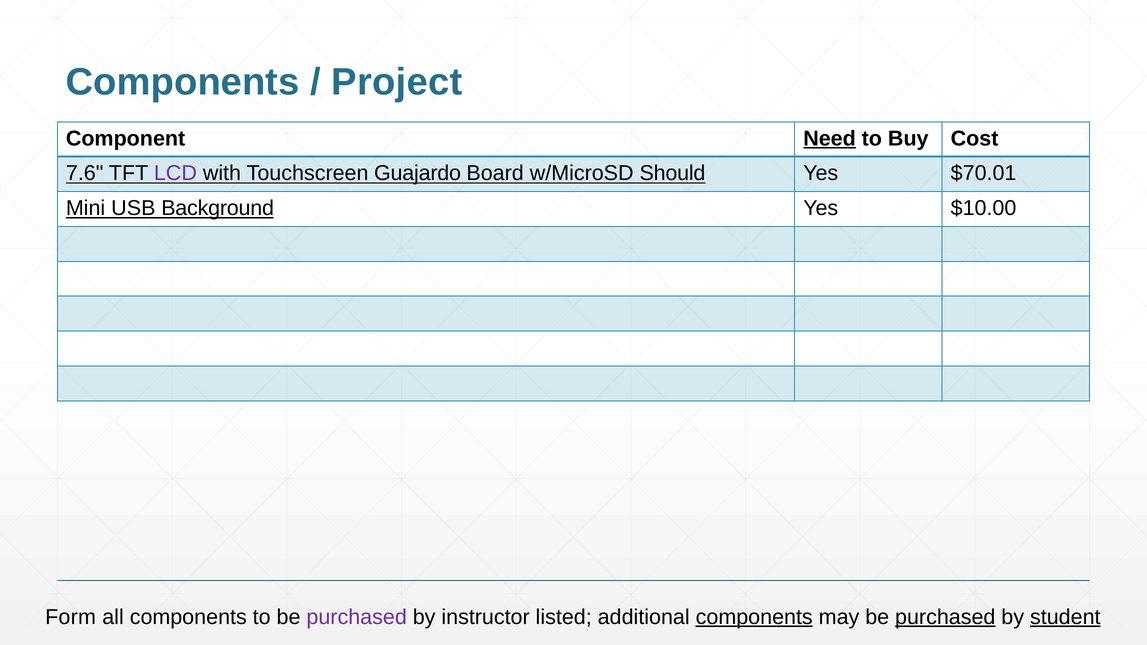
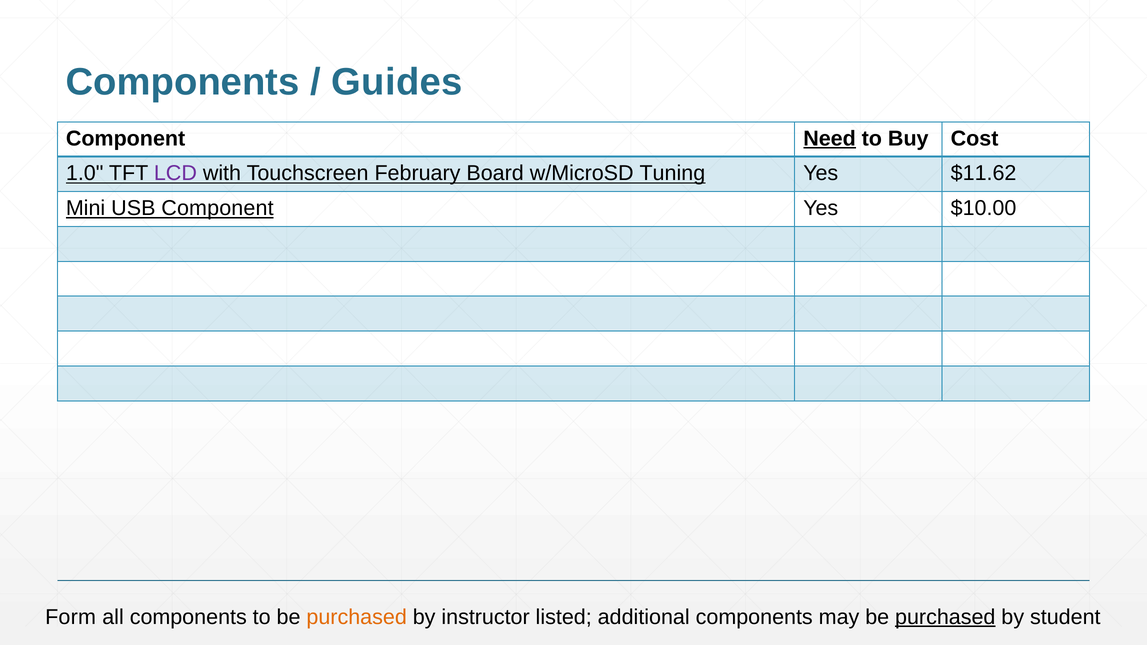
Project: Project -> Guides
7.6: 7.6 -> 1.0
Guajardo: Guajardo -> February
Should: Should -> Tuning
$70.01: $70.01 -> $11.62
USB Background: Background -> Component
purchased at (357, 617) colour: purple -> orange
components at (754, 617) underline: present -> none
student underline: present -> none
